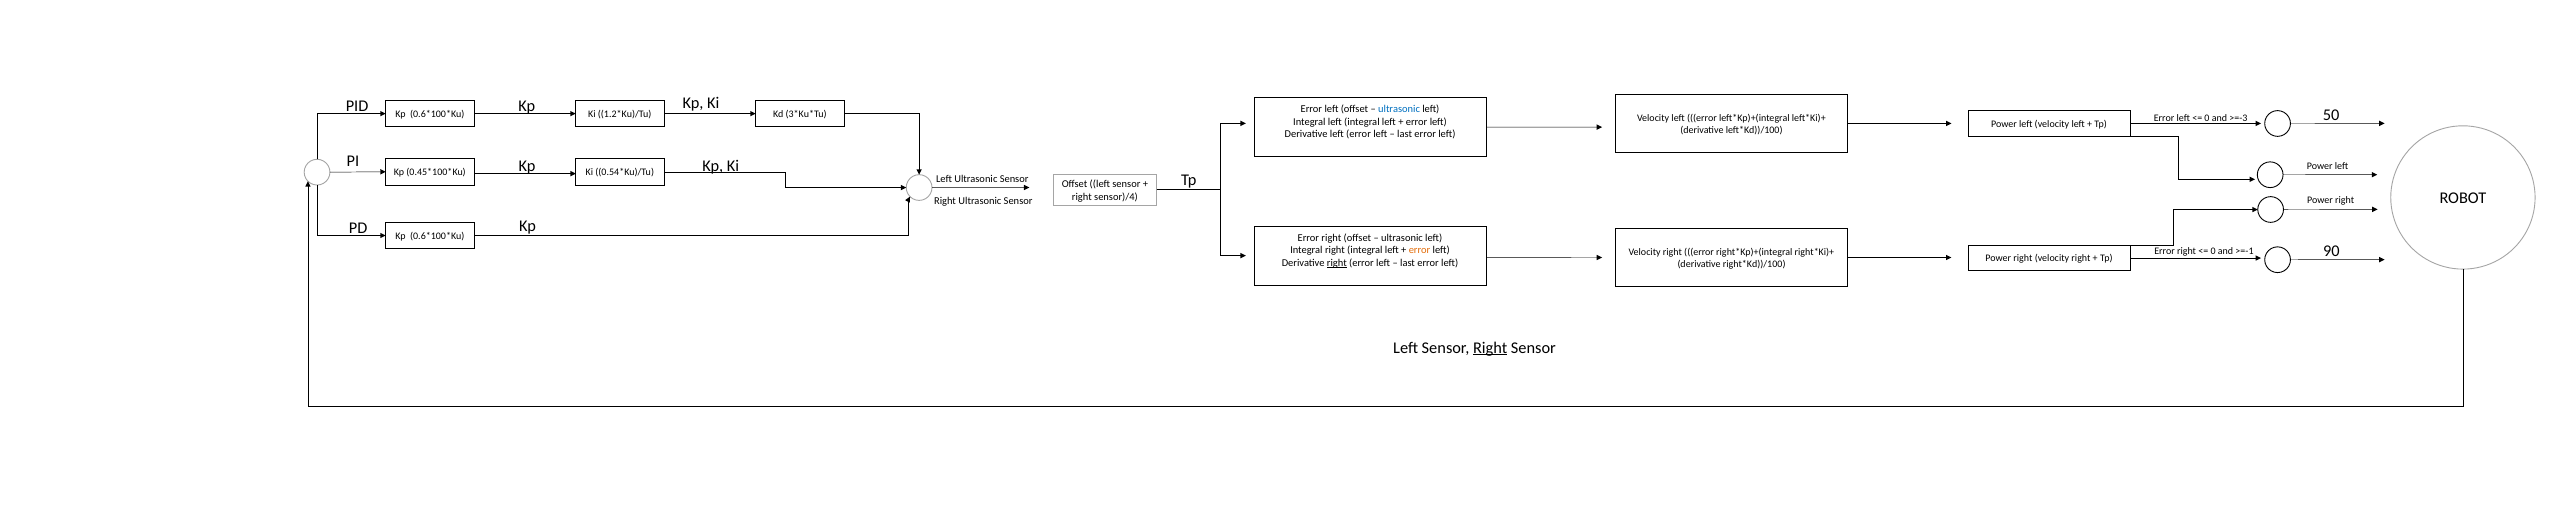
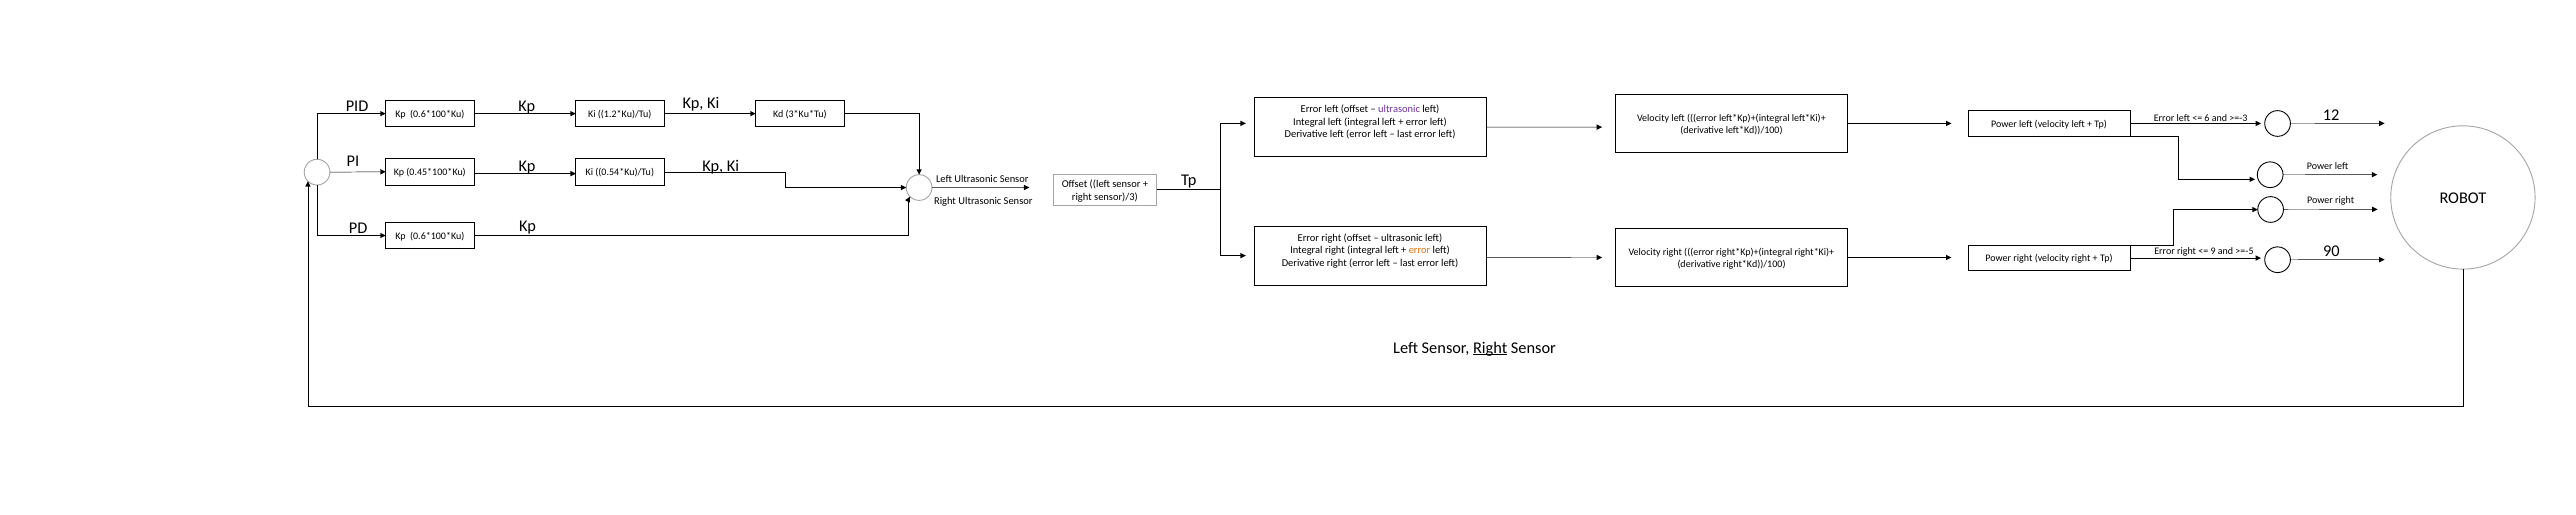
ultrasonic at (1399, 109) colour: blue -> purple
0 at (2207, 118): 0 -> 6
50: 50 -> 12
sensor)/4: sensor)/4 -> sensor)/3
0 at (2213, 251): 0 -> 9
>=-1: >=-1 -> >=-5
right at (1337, 263) underline: present -> none
